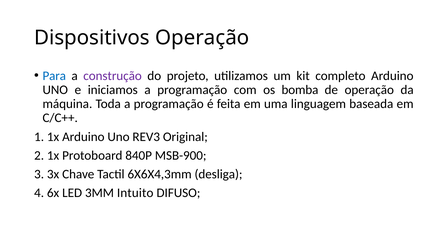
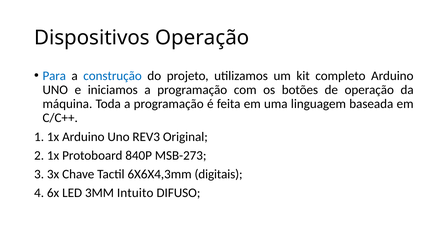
construção colour: purple -> blue
bomba: bomba -> botões
MSB-900: MSB-900 -> MSB-273
desliga: desliga -> digitais
